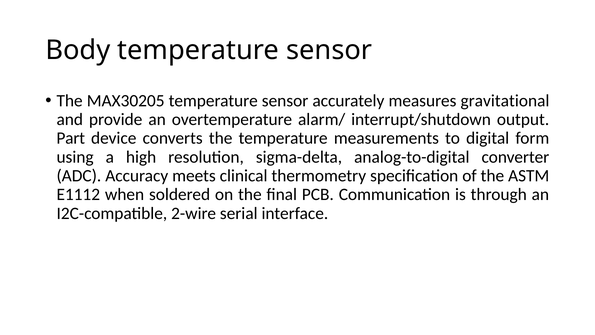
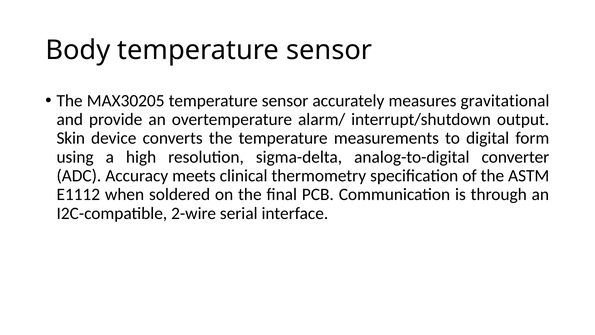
Part: Part -> Skin
